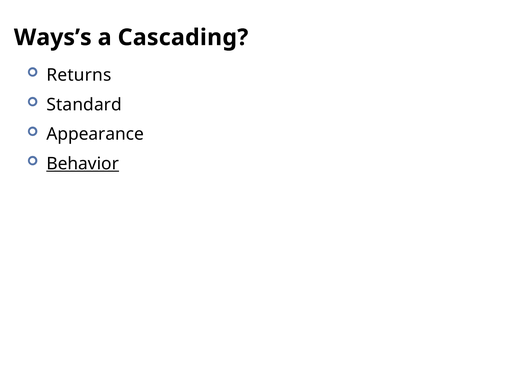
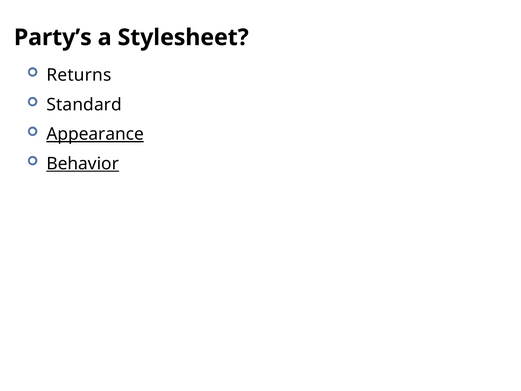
Ways’s: Ways’s -> Party’s
Cascading: Cascading -> Stylesheet
Appearance underline: none -> present
